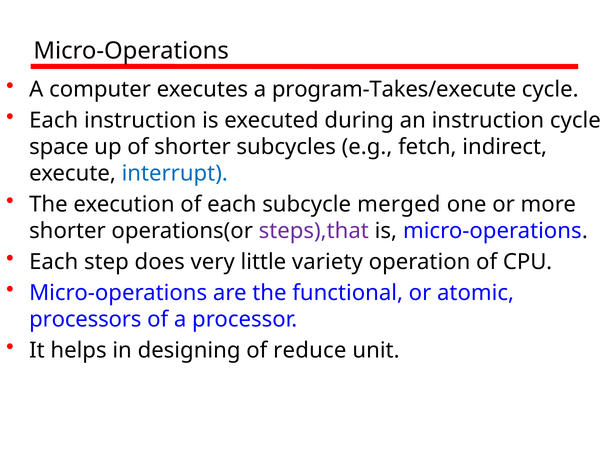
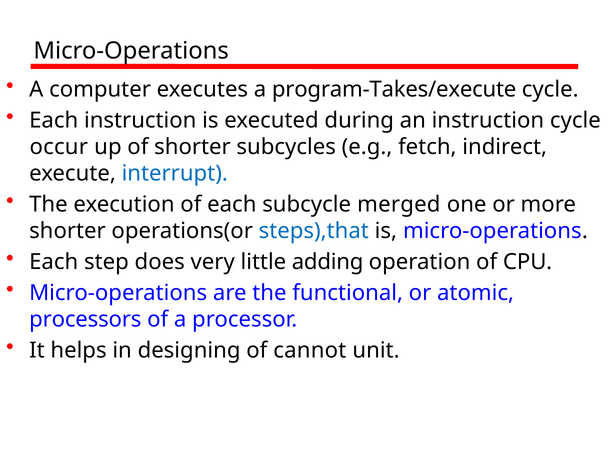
space: space -> occur
steps),that colour: purple -> blue
variety: variety -> adding
reduce: reduce -> cannot
